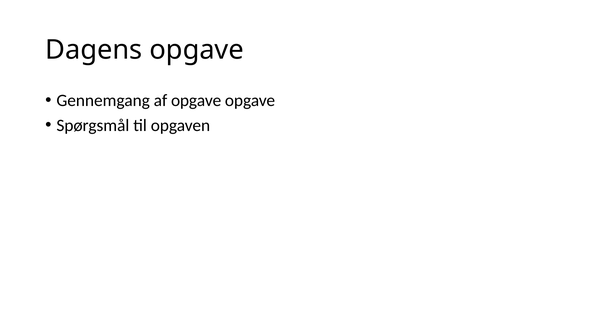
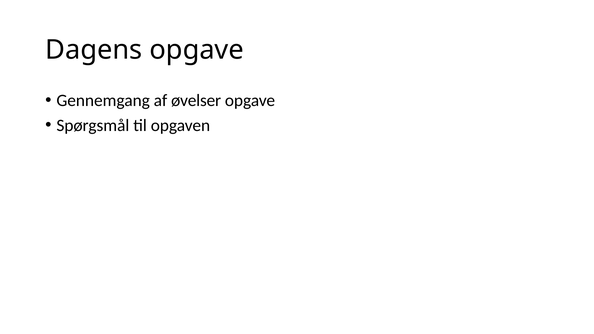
af opgave: opgave -> øvelser
